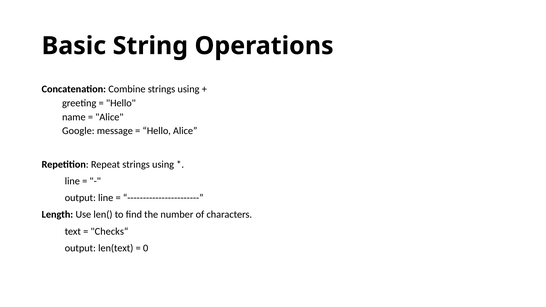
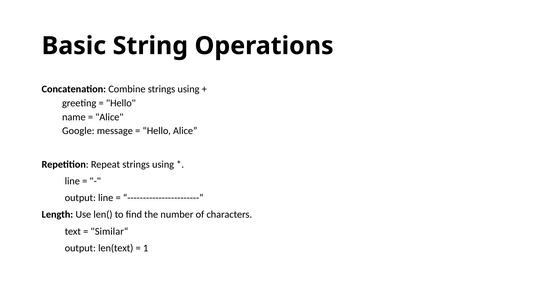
Checks“: Checks“ -> Similar“
0: 0 -> 1
